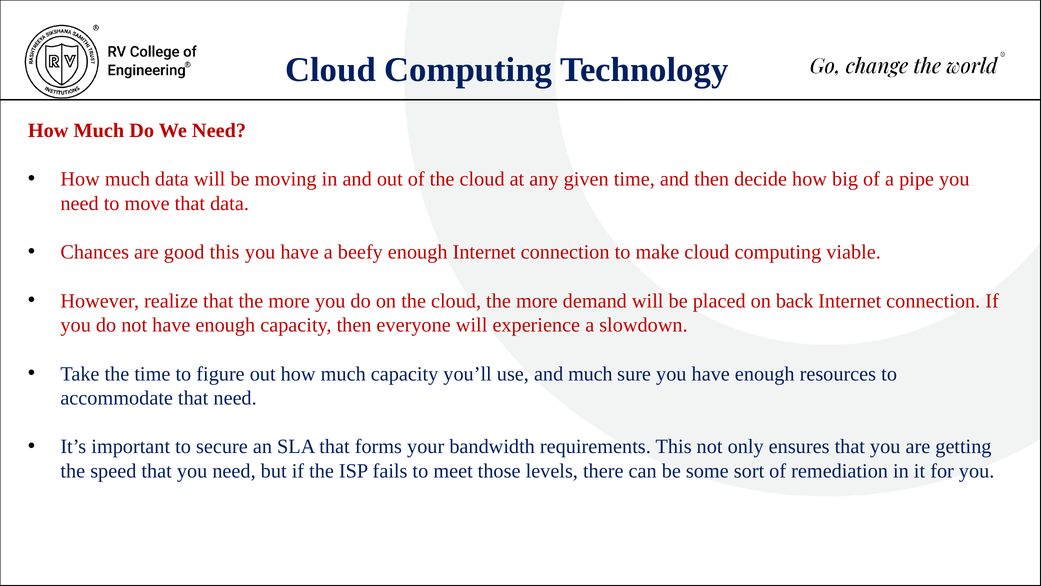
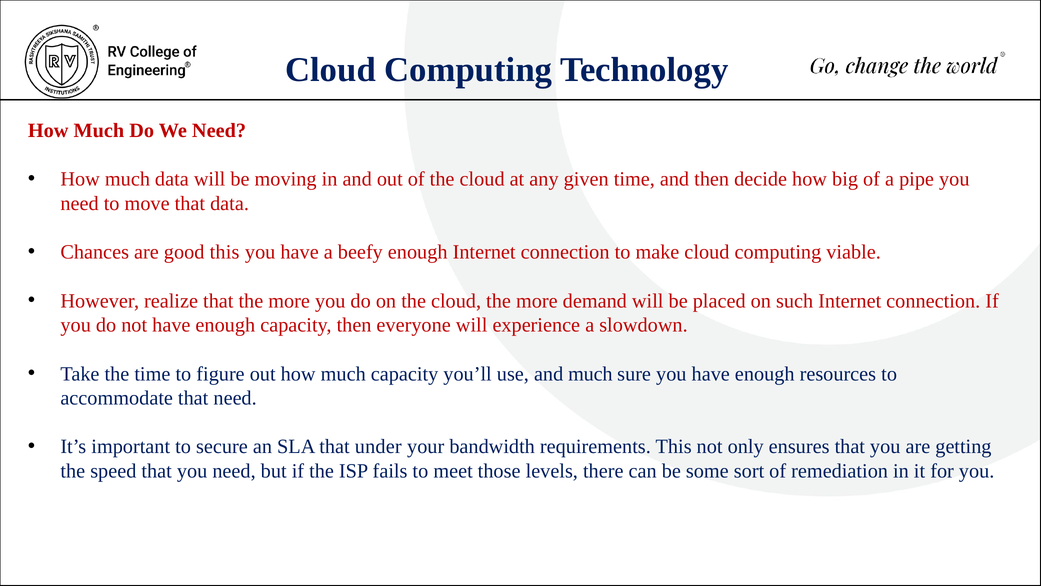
back: back -> such
forms: forms -> under
